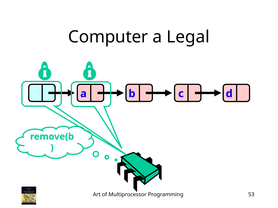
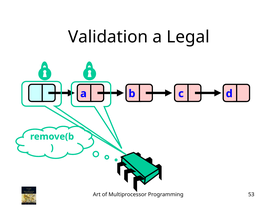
Computer: Computer -> Validation
